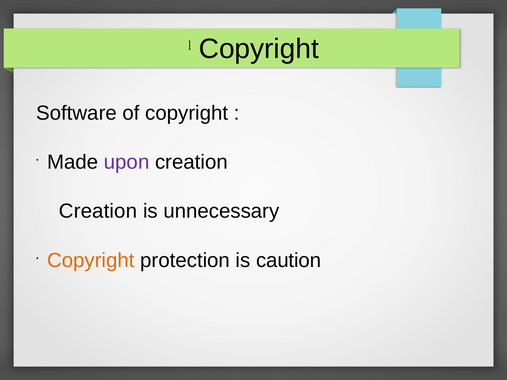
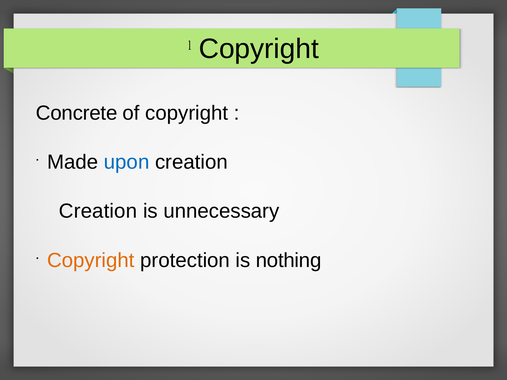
Software: Software -> Concrete
upon colour: purple -> blue
caution: caution -> nothing
